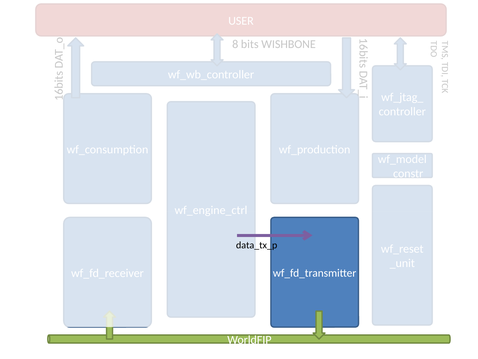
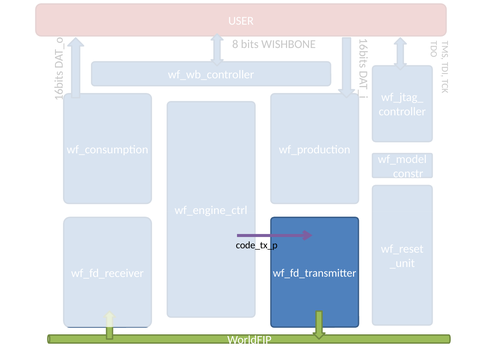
data_tx_p: data_tx_p -> code_tx_p
